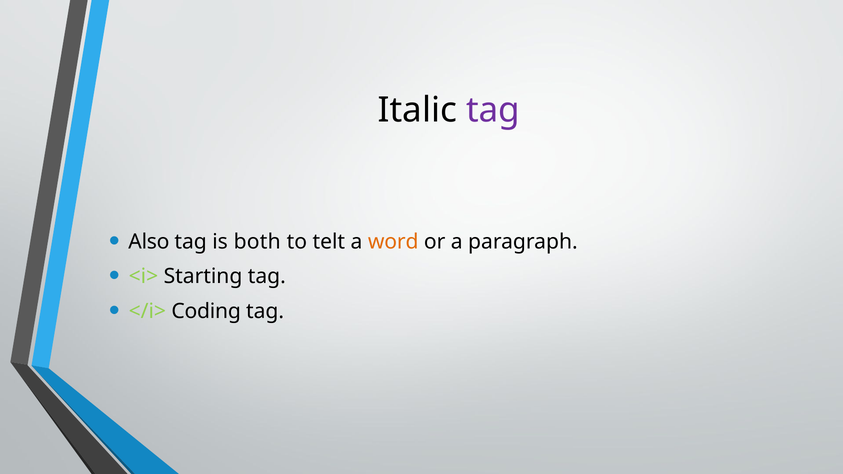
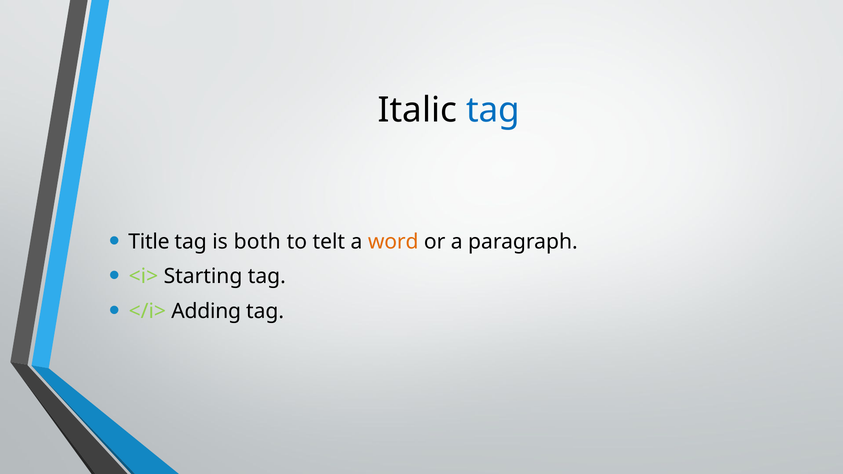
tag at (493, 110) colour: purple -> blue
Also: Also -> Title
Coding: Coding -> Adding
